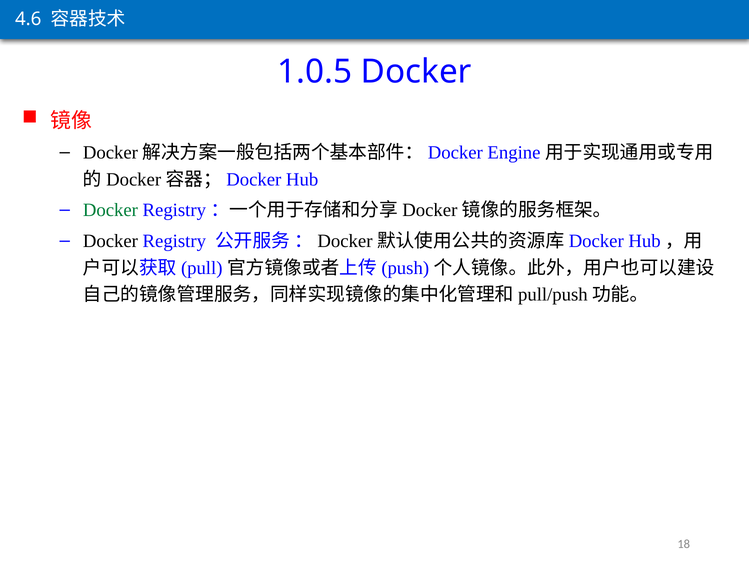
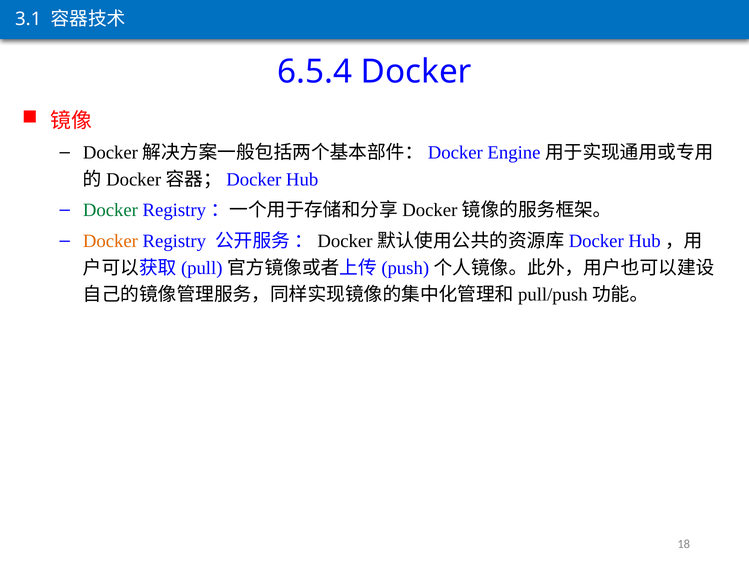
4.6: 4.6 -> 3.1
1.0.5: 1.0.5 -> 6.5.4
Docker at (110, 241) colour: black -> orange
